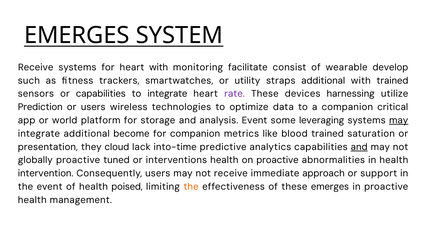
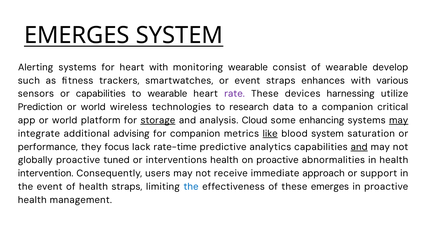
Receive at (36, 67): Receive -> Alerting
monitoring facilitate: facilitate -> wearable
or utility: utility -> event
straps additional: additional -> enhances
with trained: trained -> various
to integrate: integrate -> wearable
users at (93, 107): users -> world
optimize: optimize -> research
storage underline: none -> present
analysis Event: Event -> Cloud
leveraging: leveraging -> enhancing
become: become -> advising
like underline: none -> present
blood trained: trained -> system
presentation: presentation -> performance
cloud: cloud -> focus
into-time: into-time -> rate-time
health poised: poised -> straps
the at (191, 187) colour: orange -> blue
